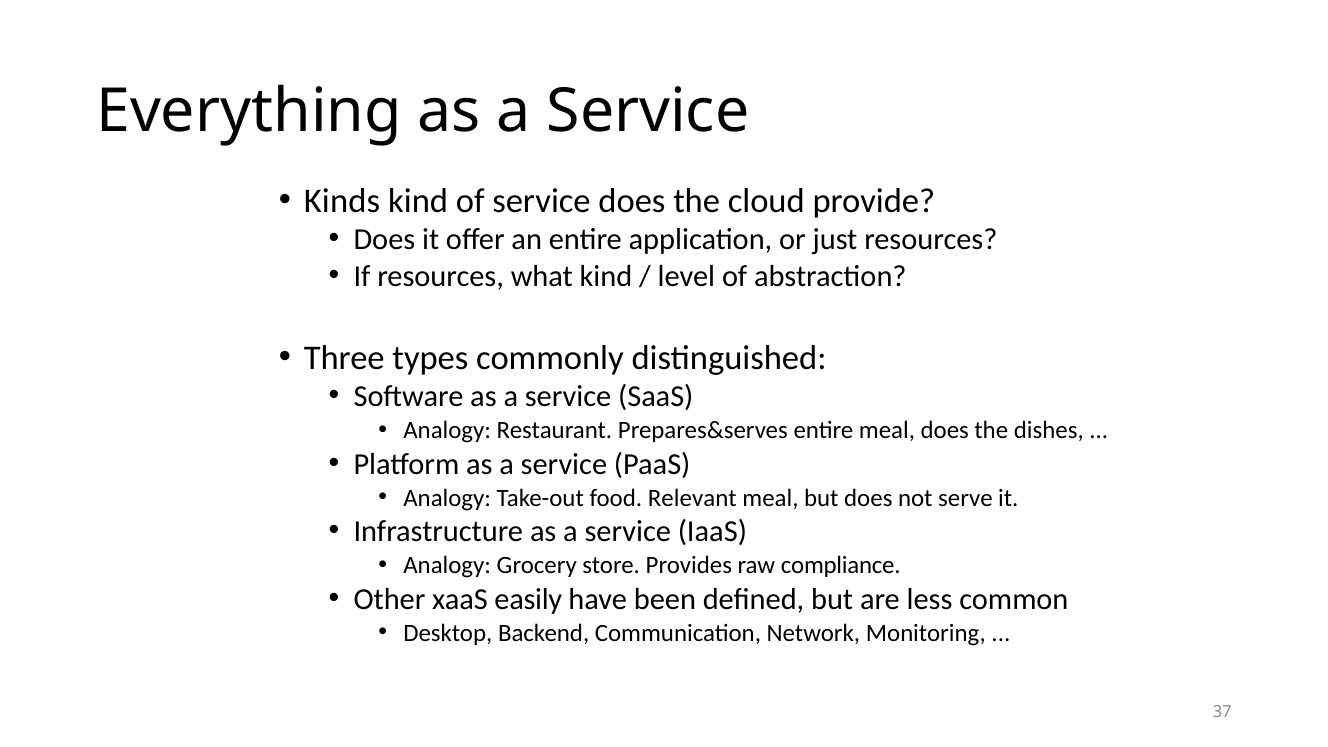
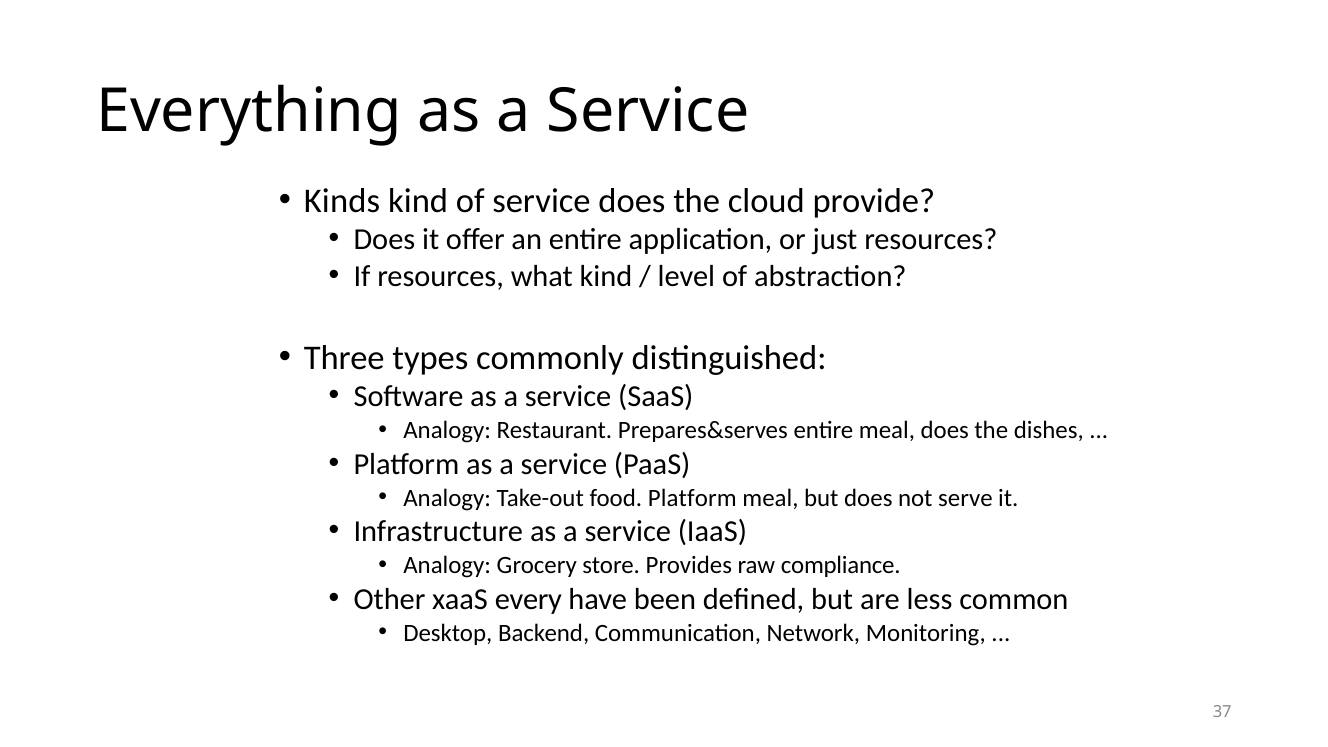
food Relevant: Relevant -> Platform
easily: easily -> every
